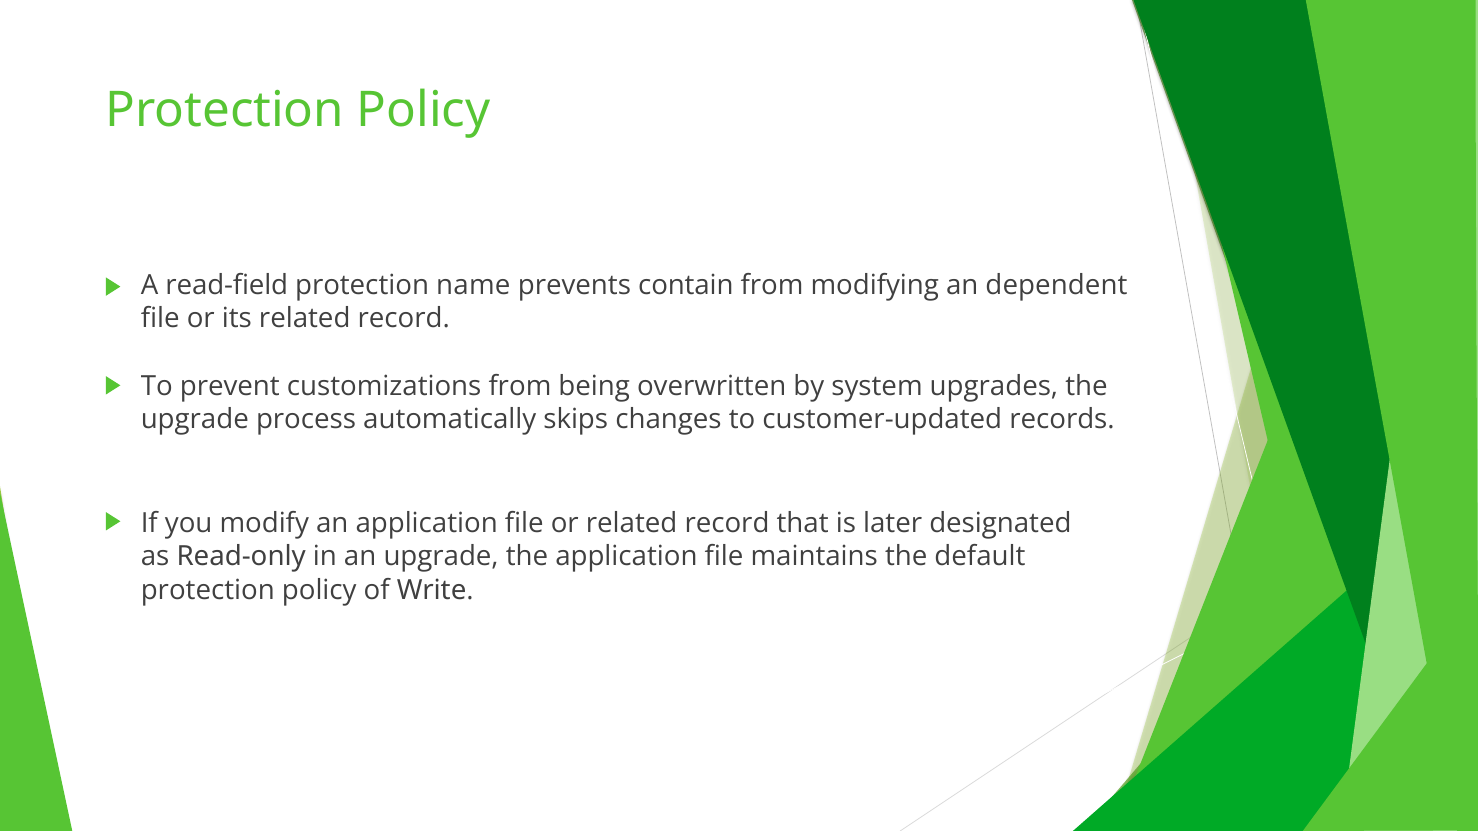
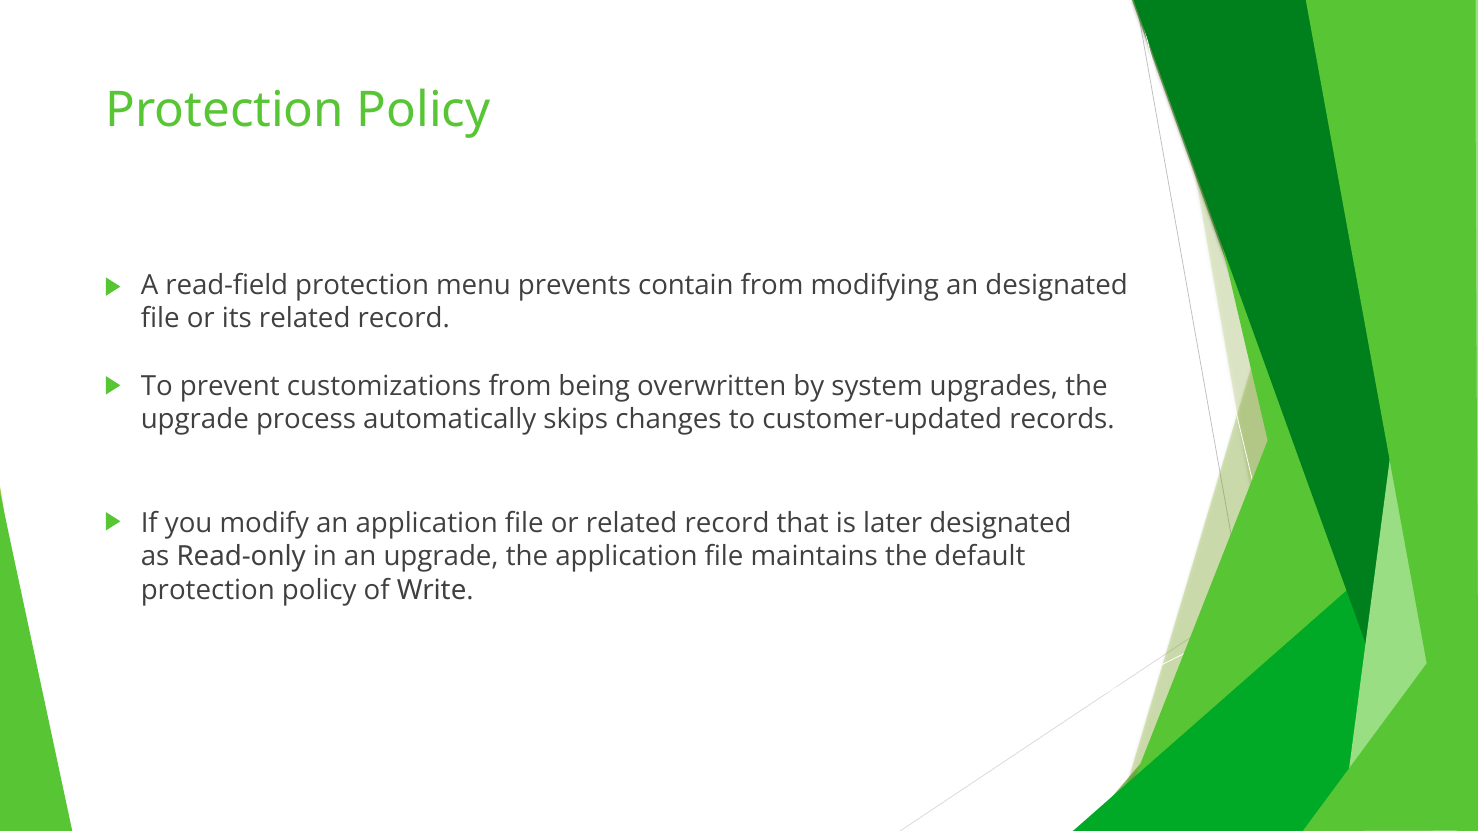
name: name -> menu
an dependent: dependent -> designated
